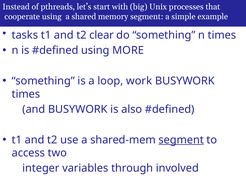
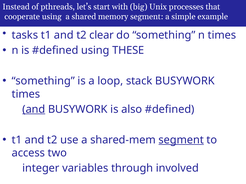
MORE: MORE -> THESE
work: work -> stack
and at (34, 110) underline: none -> present
